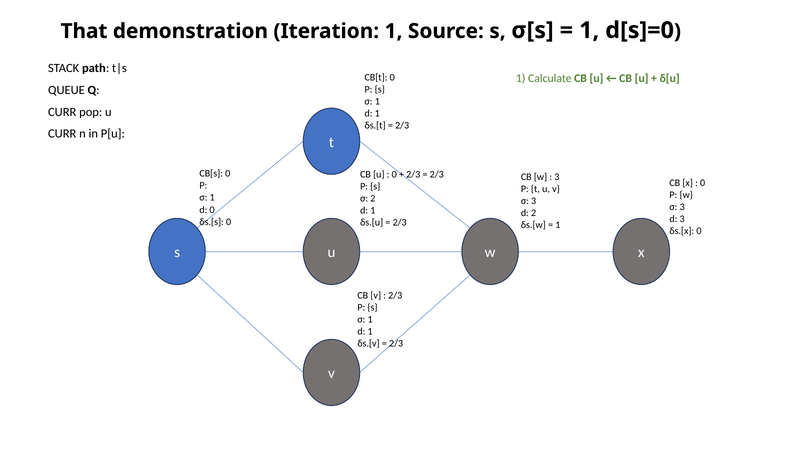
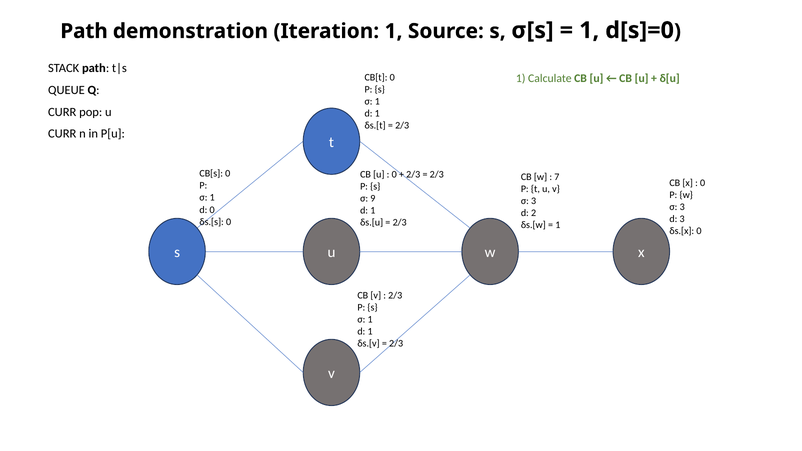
That at (84, 31): That -> Path
3 at (557, 177): 3 -> 7
σ 2: 2 -> 9
